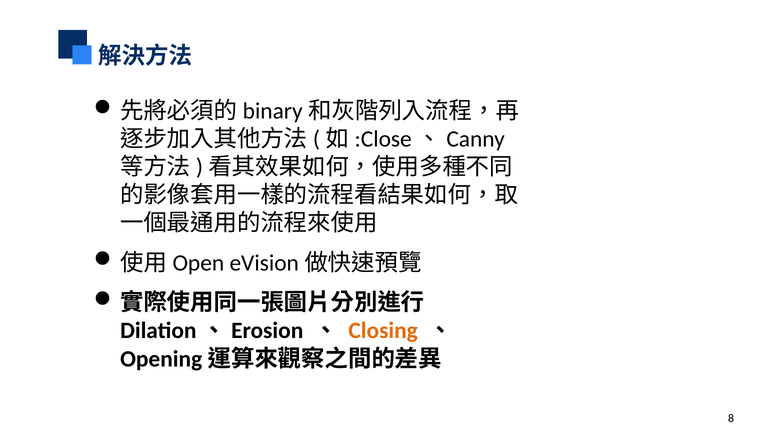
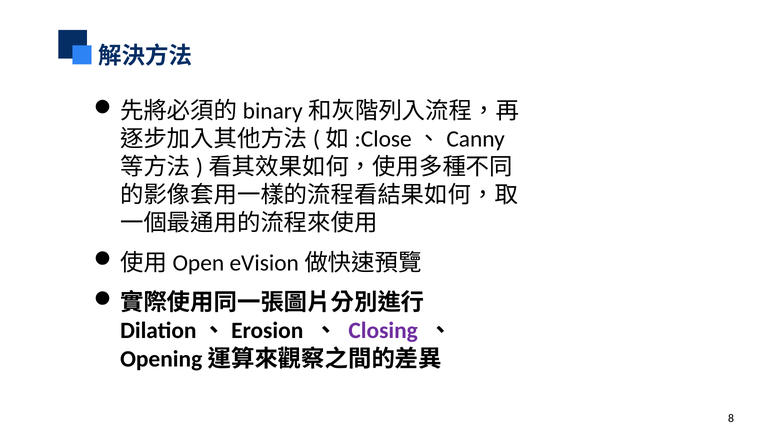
Closing colour: orange -> purple
